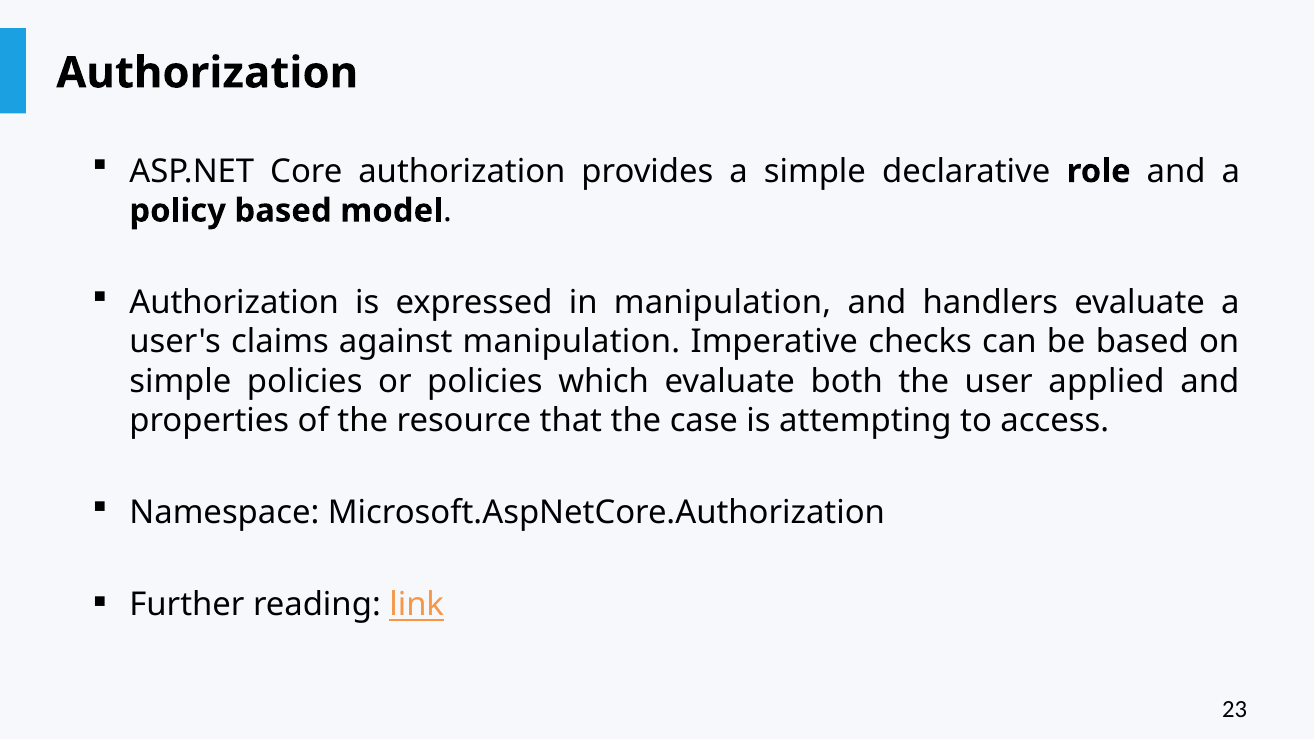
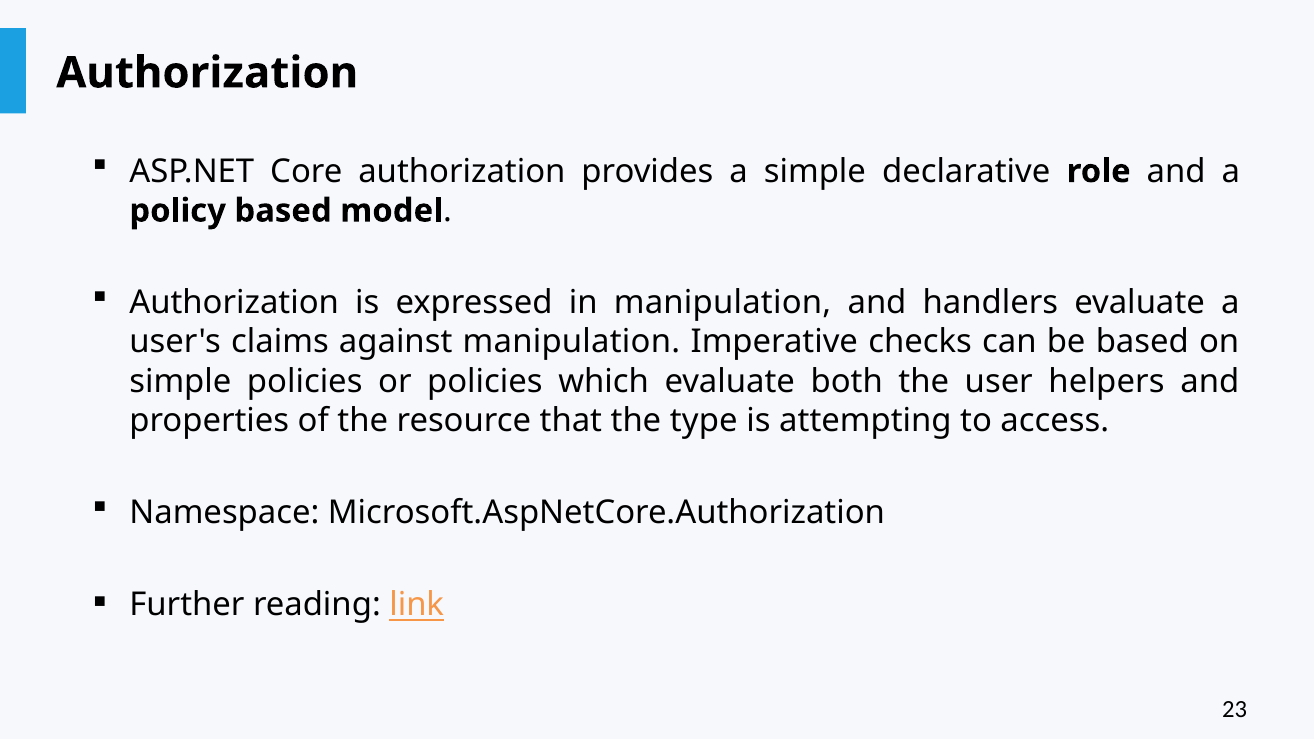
applied: applied -> helpers
case: case -> type
